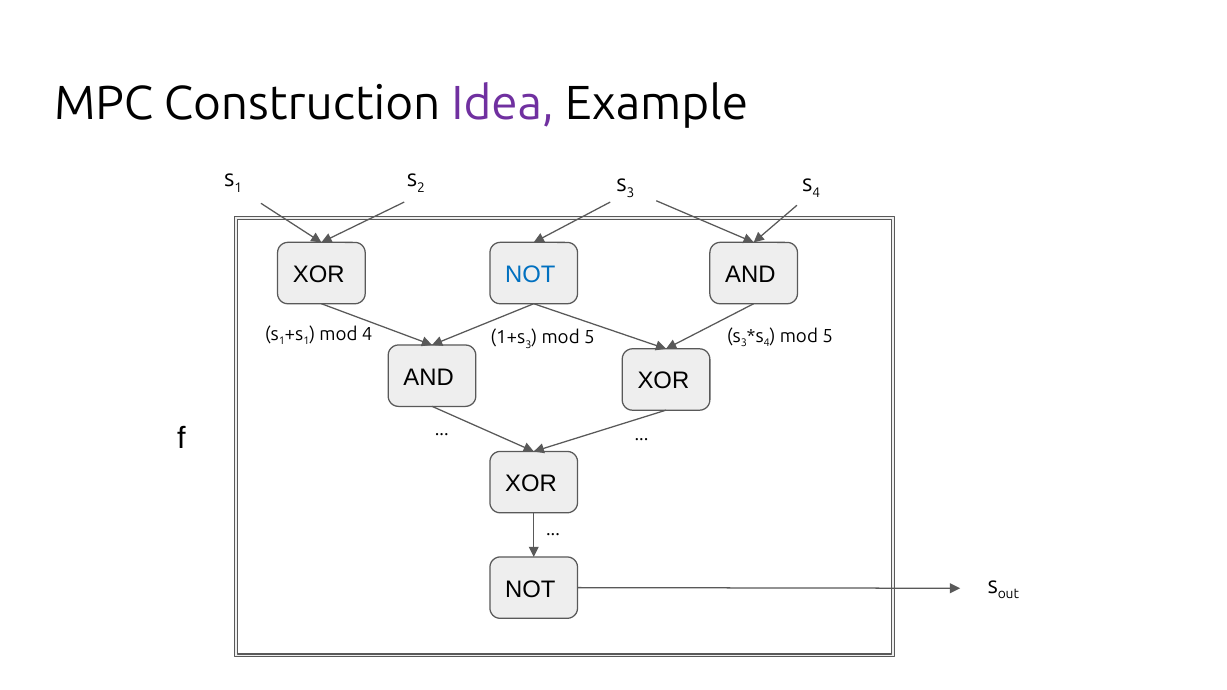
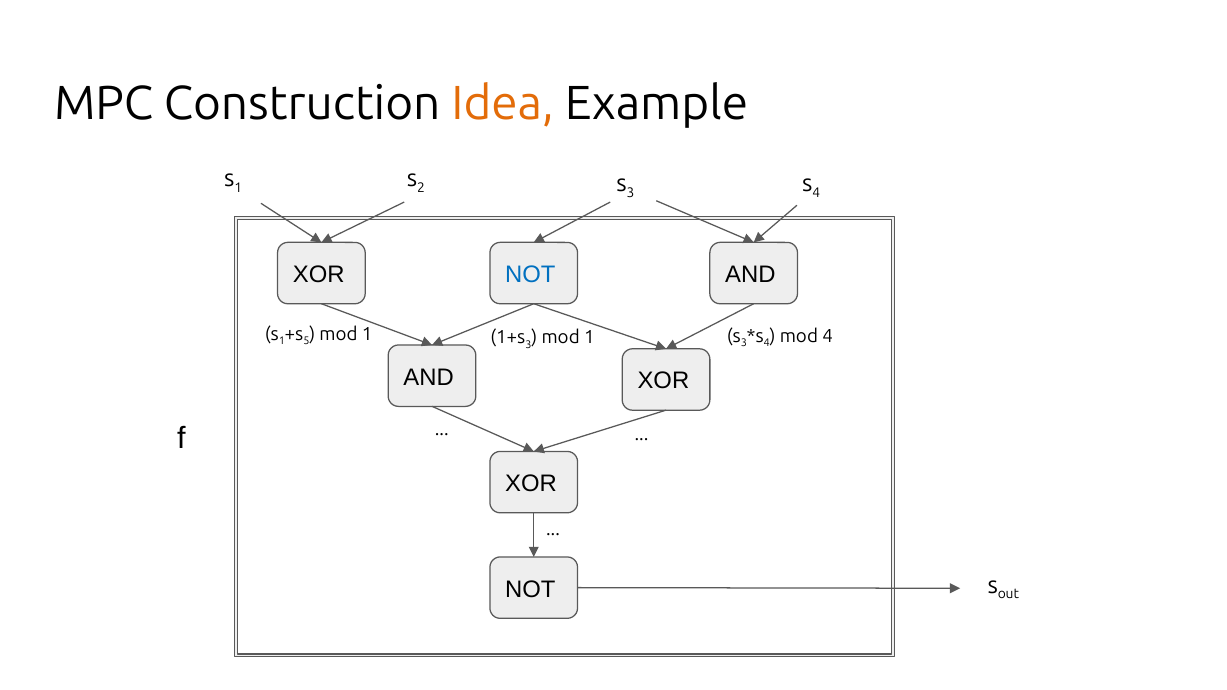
Idea colour: purple -> orange
1 at (306, 341): 1 -> 5
4 at (367, 334): 4 -> 1
5 at (589, 338): 5 -> 1
5 at (828, 336): 5 -> 4
